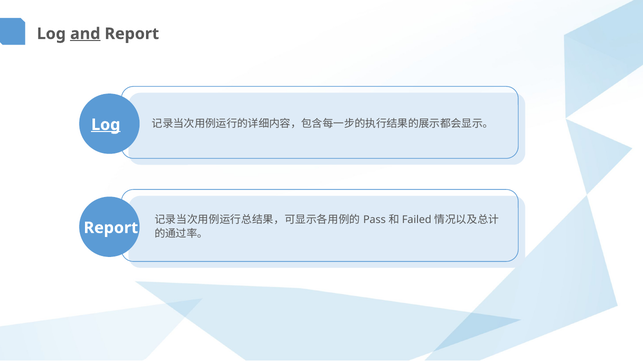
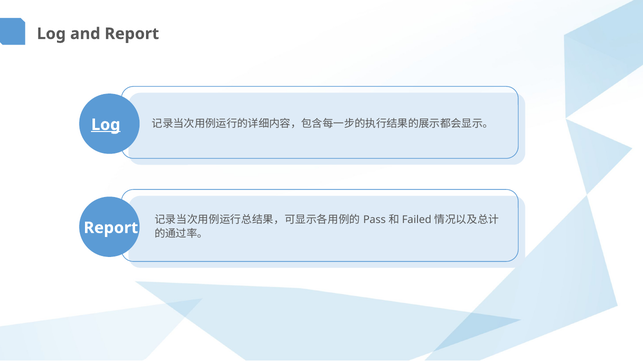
and underline: present -> none
